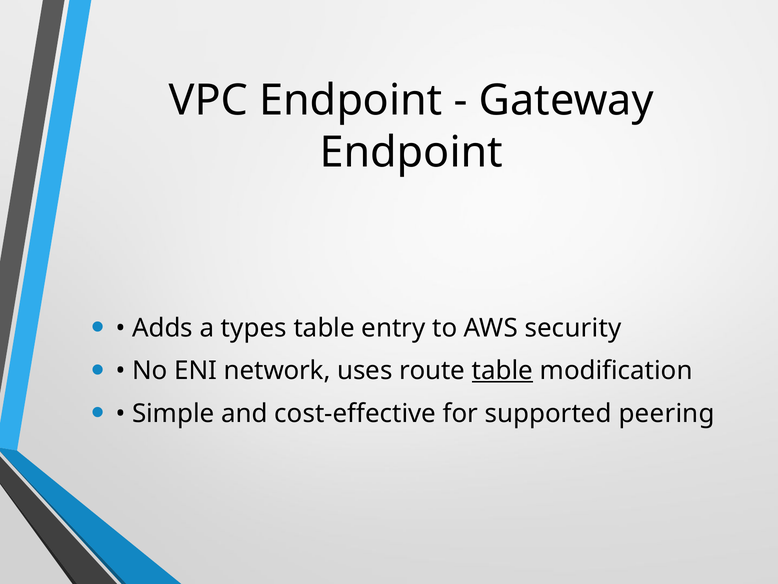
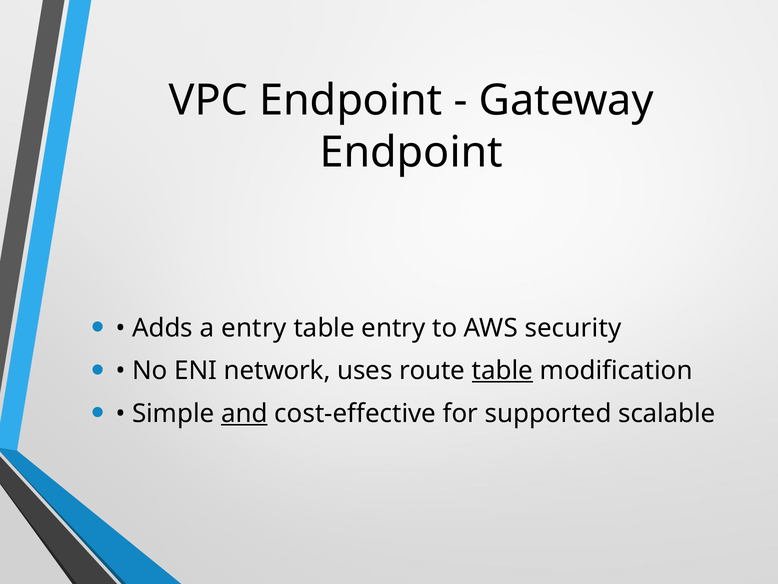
a types: types -> entry
and underline: none -> present
peering: peering -> scalable
